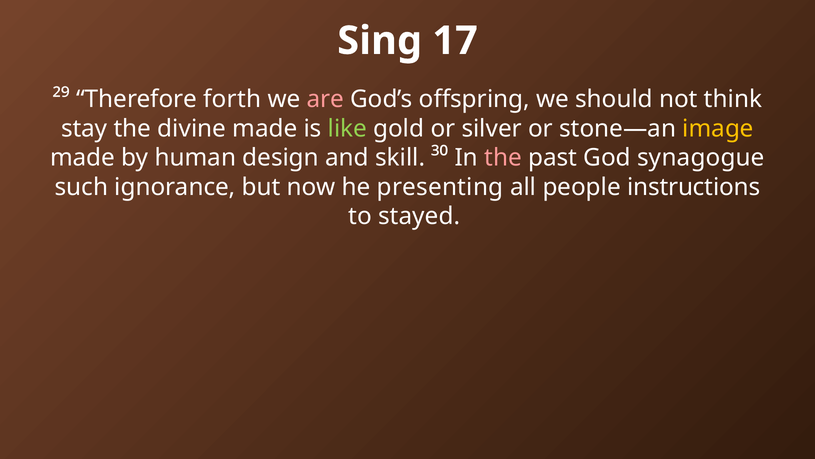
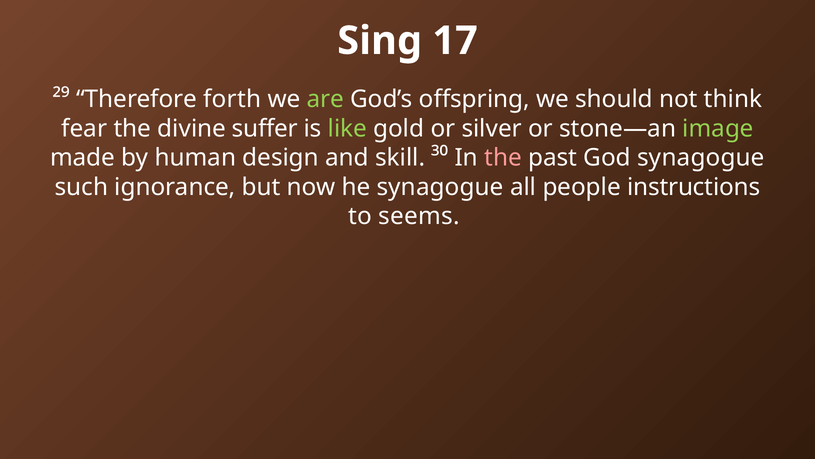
are colour: pink -> light green
stay: stay -> fear
divine made: made -> suffer
image colour: yellow -> light green
he presenting: presenting -> synagogue
stayed: stayed -> seems
